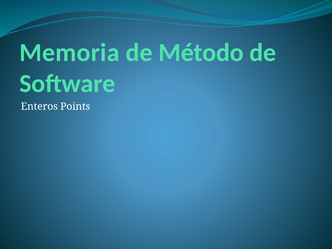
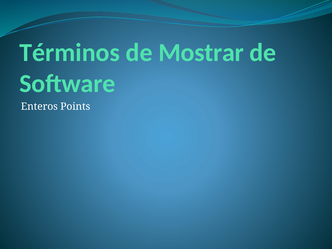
Memoria: Memoria -> Términos
Método: Método -> Mostrar
